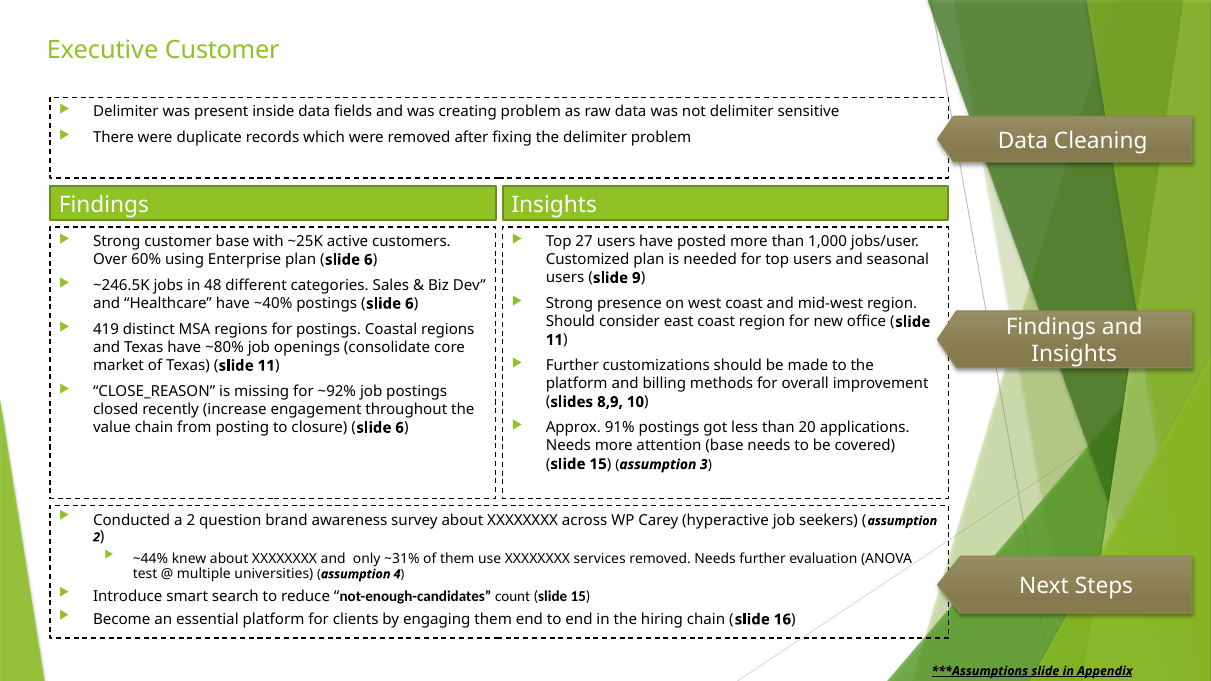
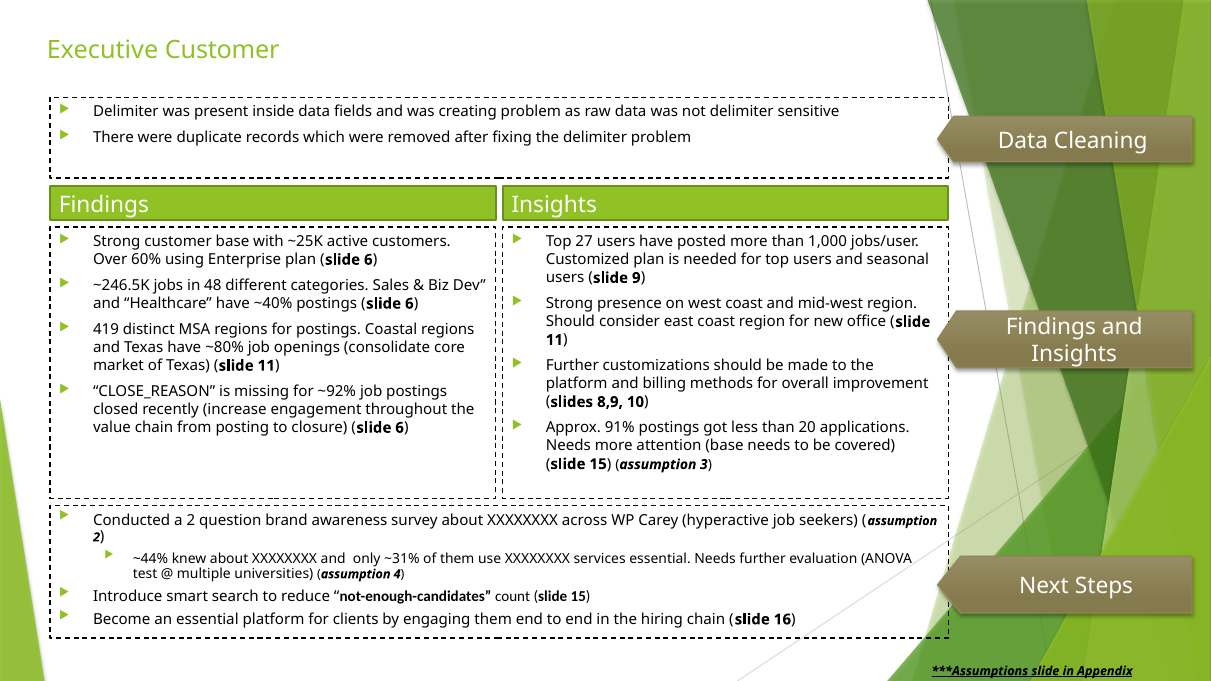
services removed: removed -> essential
